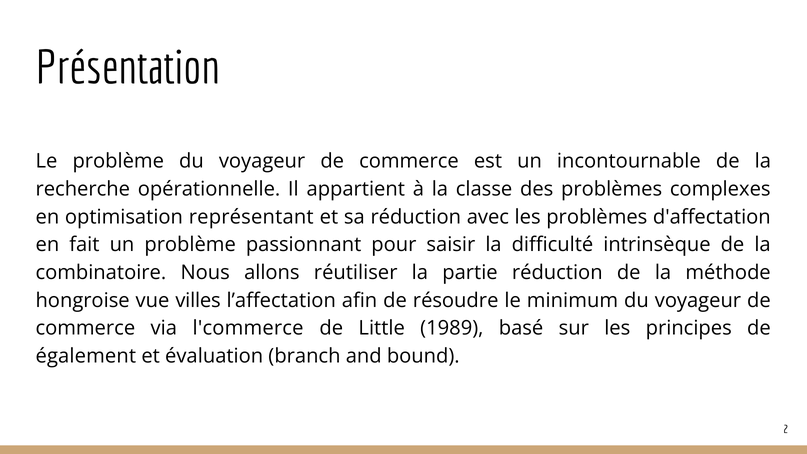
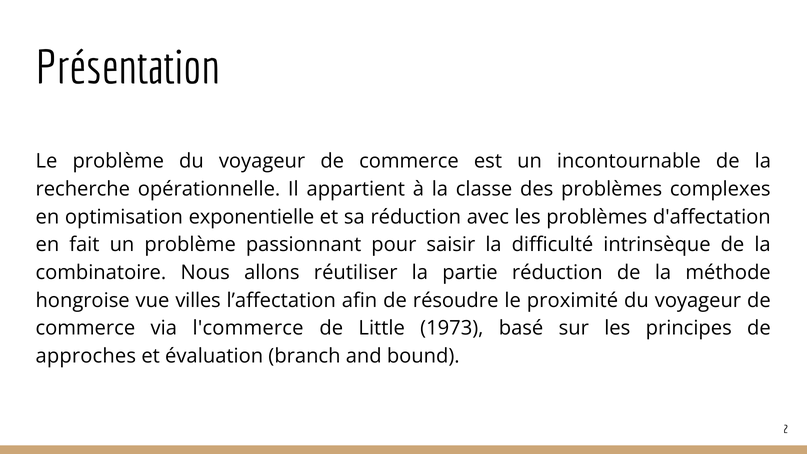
représentant: représentant -> exponentielle
minimum: minimum -> proximité
1989: 1989 -> 1973
également: également -> approches
